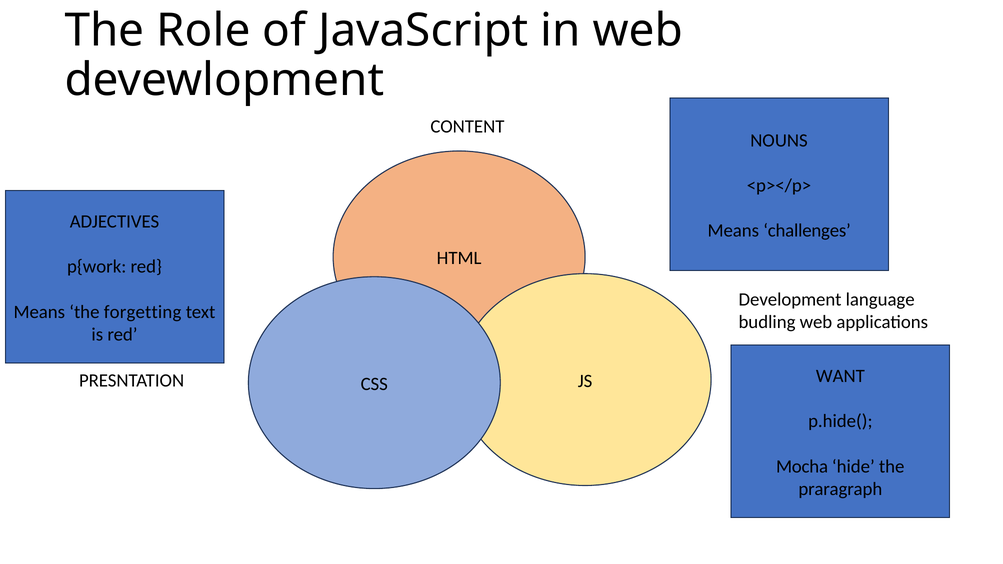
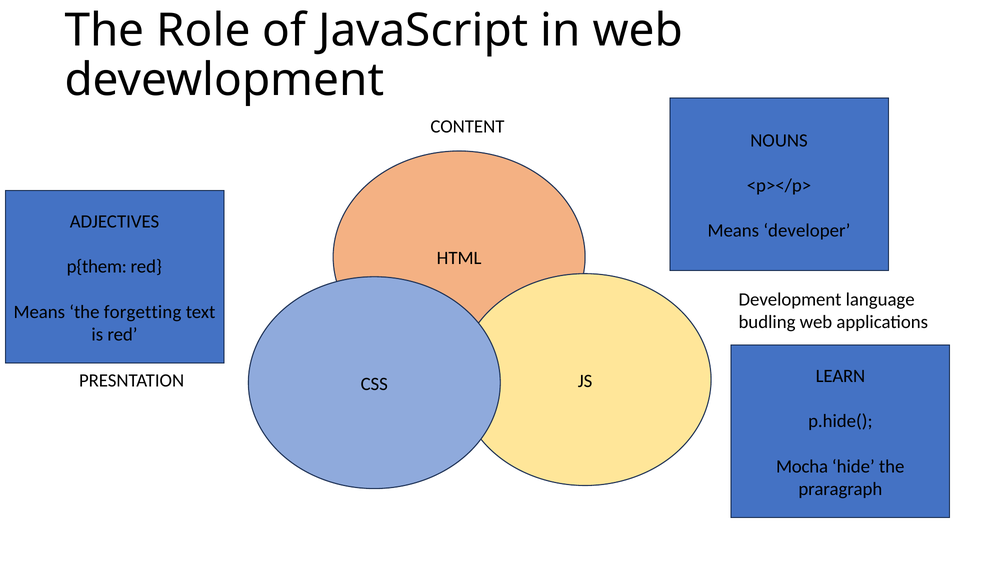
challenges: challenges -> developer
p{work: p{work -> p{them
WANT: WANT -> LEARN
